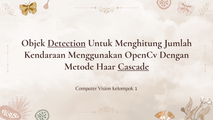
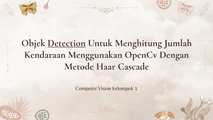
Cascade underline: present -> none
